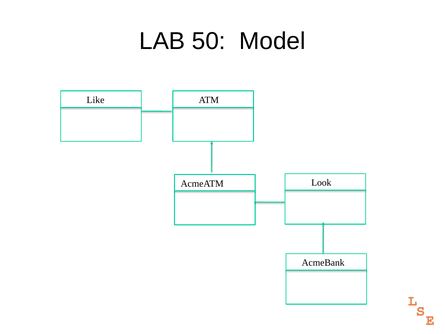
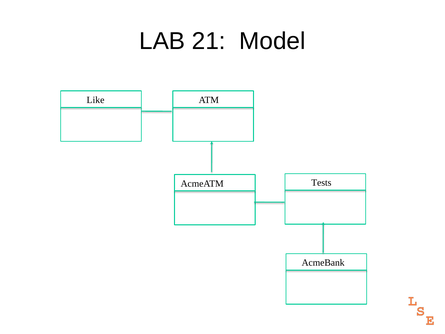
50: 50 -> 21
Look: Look -> Tests
